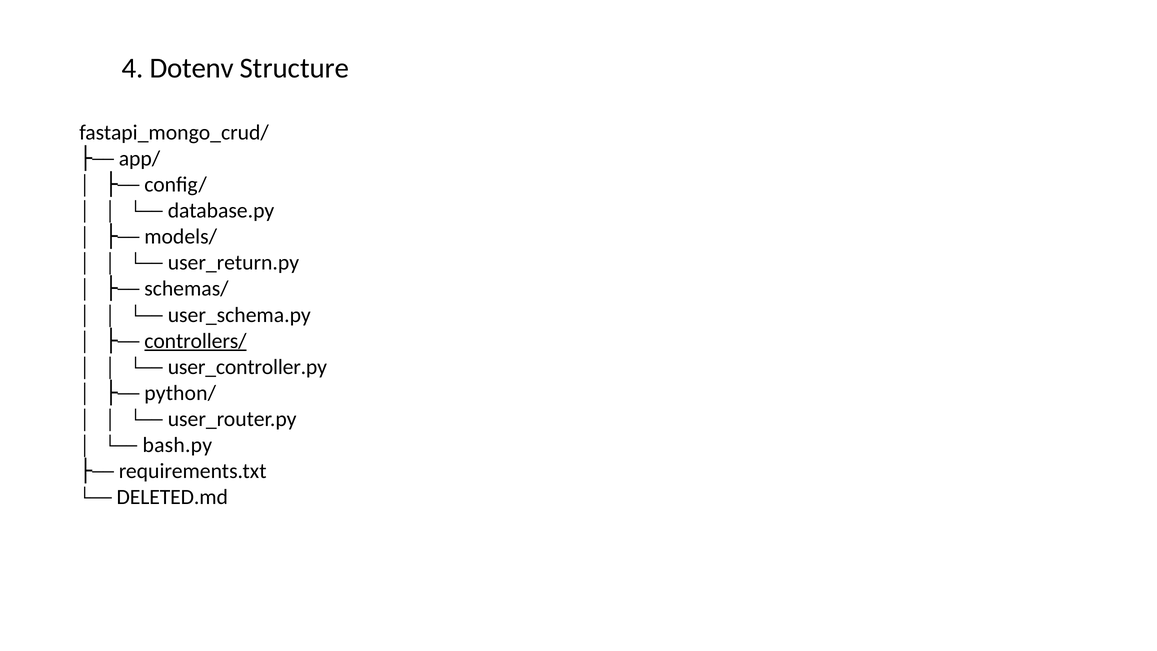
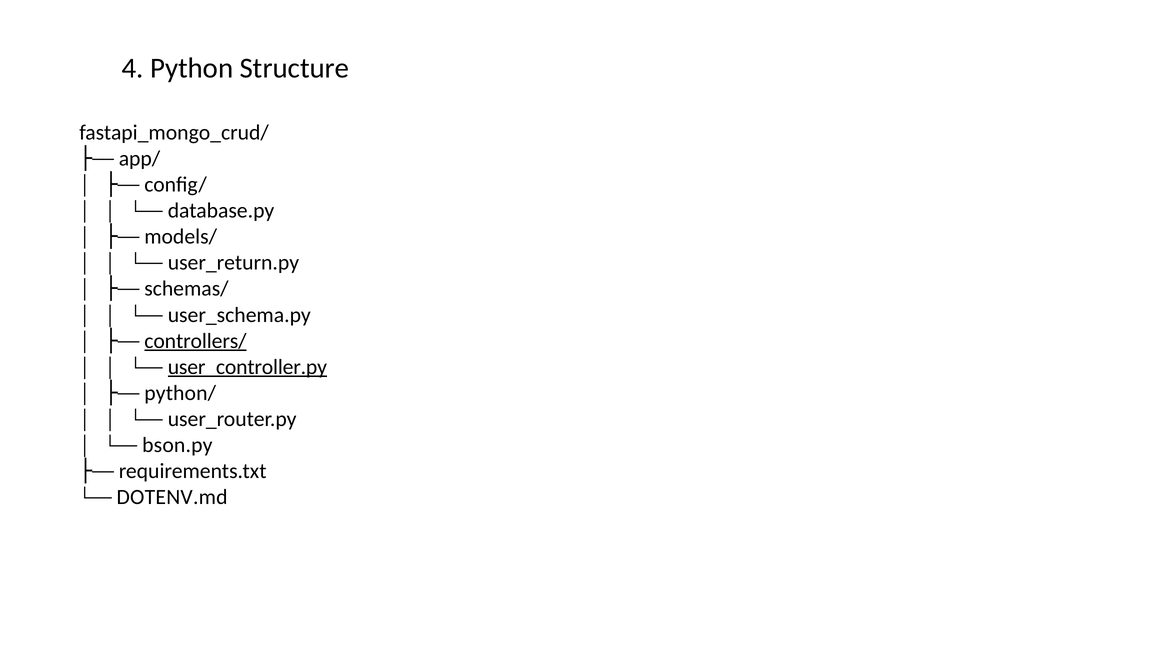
Dotenv: Dotenv -> Python
user_controller.py underline: none -> present
bash.py: bash.py -> bson.py
DELETED.md: DELETED.md -> DOTENV.md
